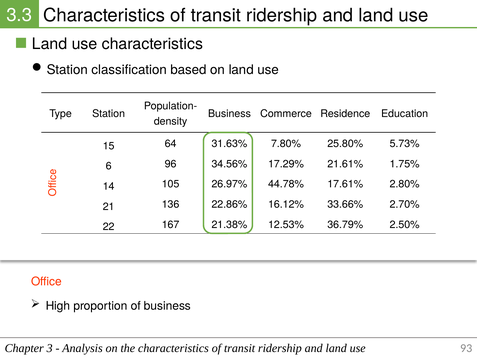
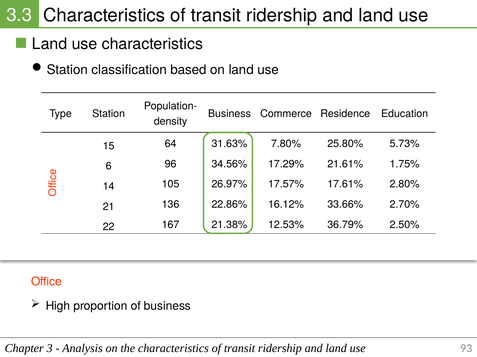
44.78%: 44.78% -> 17.57%
